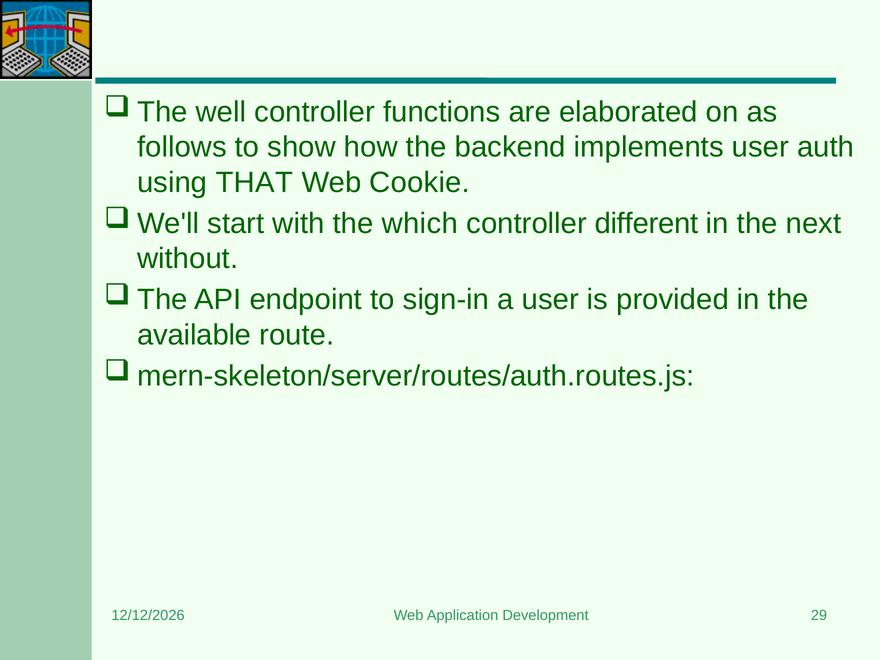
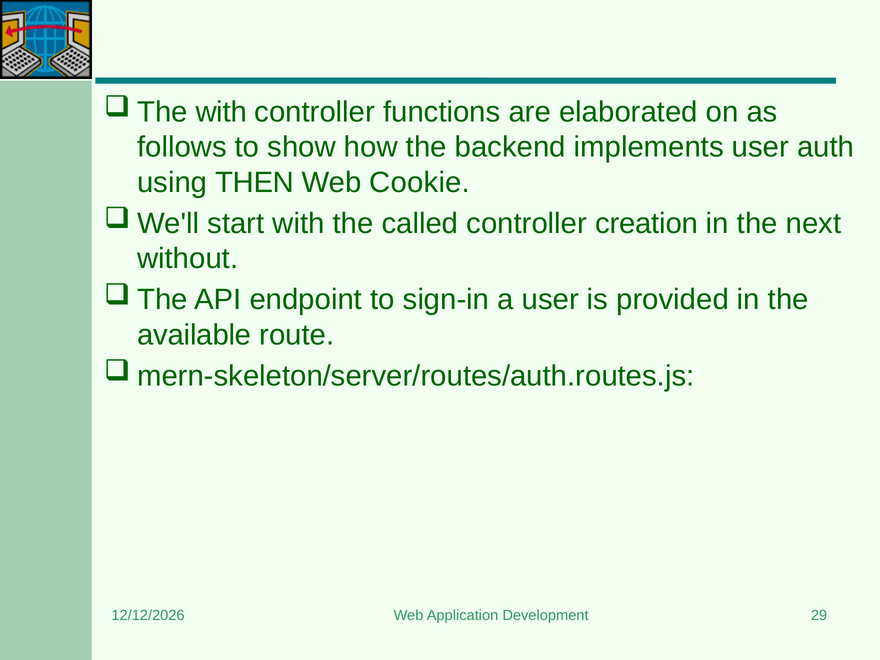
well at (221, 112): well -> with
THAT: THAT -> THEN
which: which -> called
different: different -> creation
